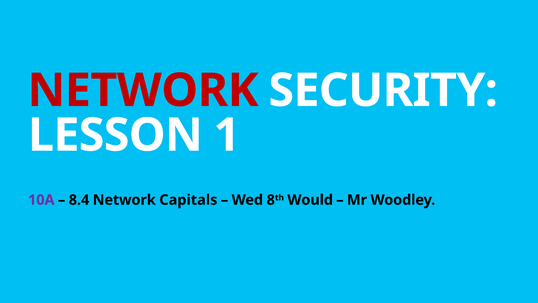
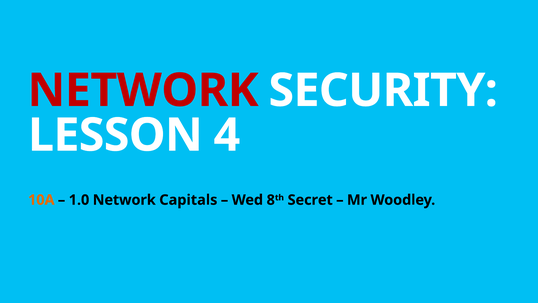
1: 1 -> 4
10A colour: purple -> orange
8.4: 8.4 -> 1.0
Would: Would -> Secret
